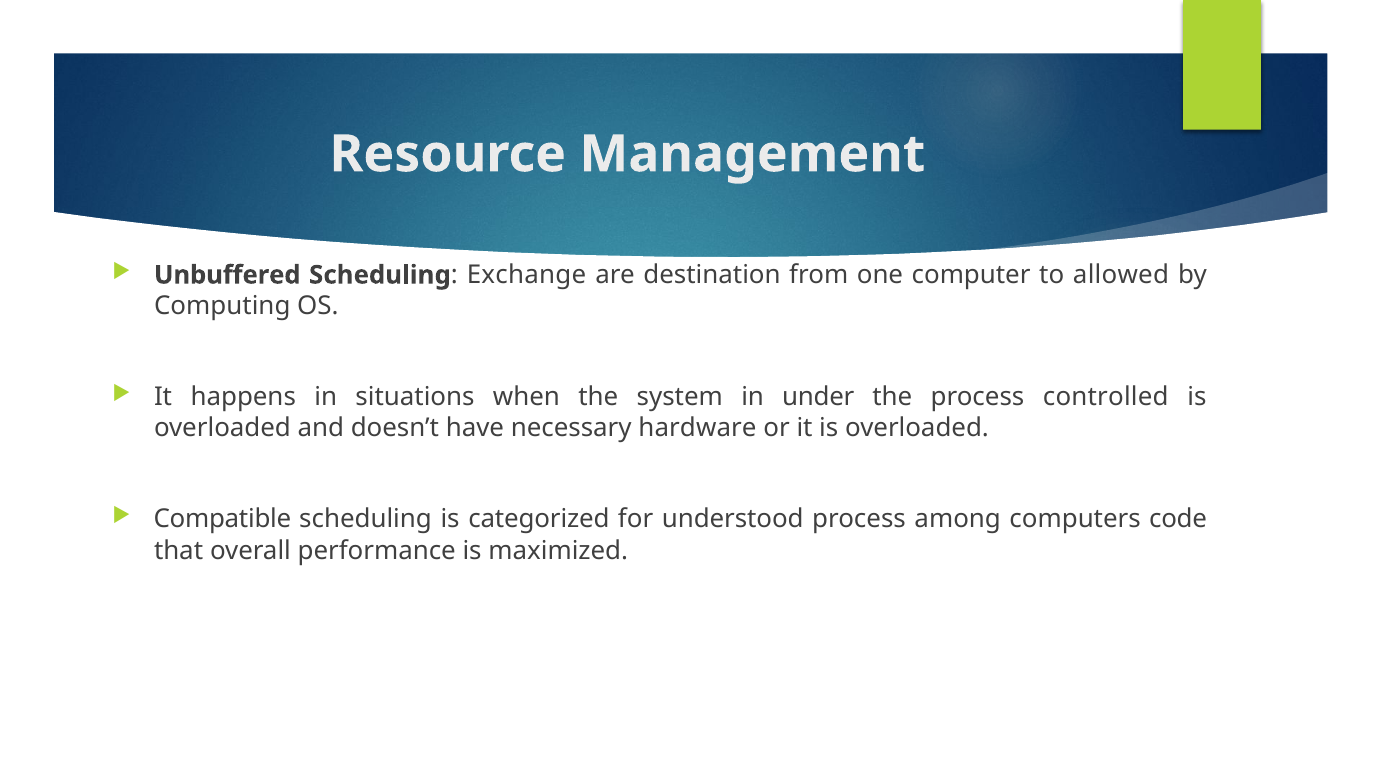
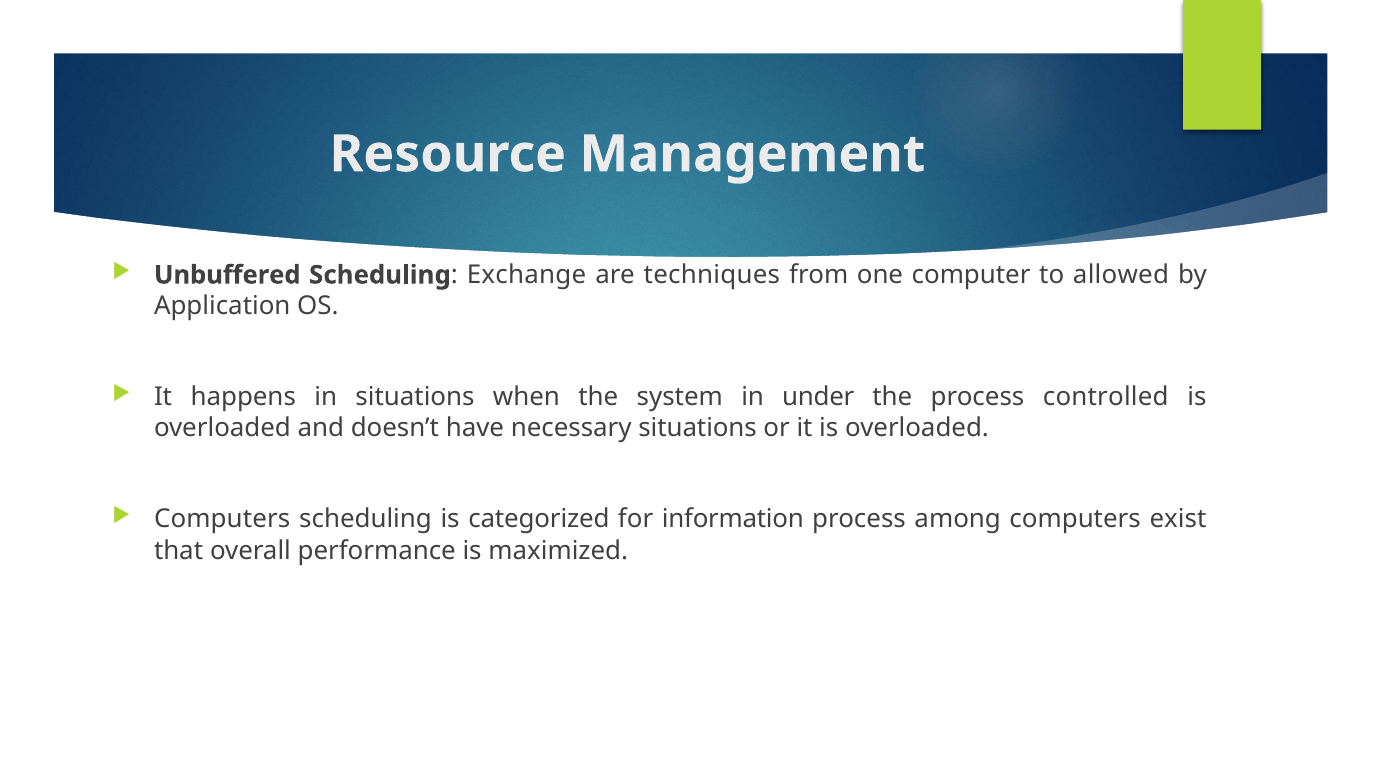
destination: destination -> techniques
Computing: Computing -> Application
necessary hardware: hardware -> situations
Compatible at (222, 519): Compatible -> Computers
understood: understood -> information
code: code -> exist
